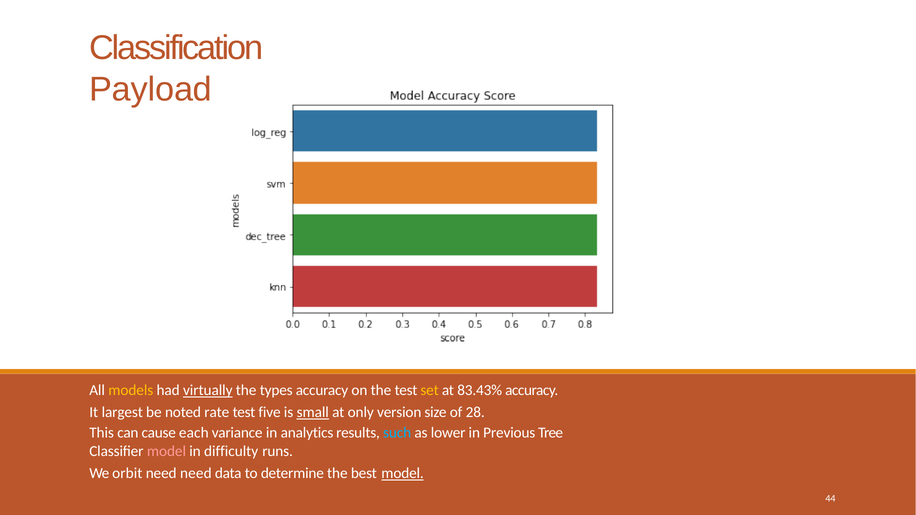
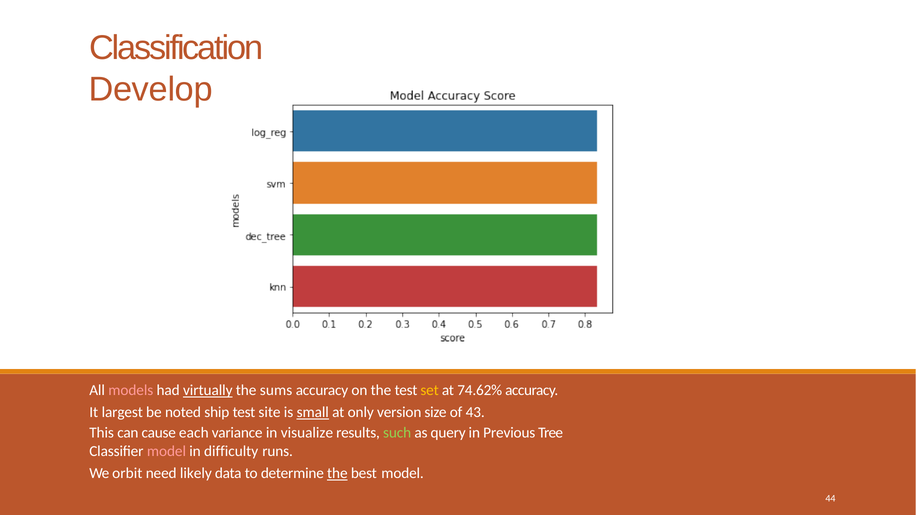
Payload: Payload -> Develop
models colour: yellow -> pink
types: types -> sums
83.43%: 83.43% -> 74.62%
rate: rate -> ship
five: five -> site
28: 28 -> 43
analytics: analytics -> visualize
such colour: light blue -> light green
lower: lower -> query
need need: need -> likely
the at (337, 474) underline: none -> present
model at (403, 474) underline: present -> none
